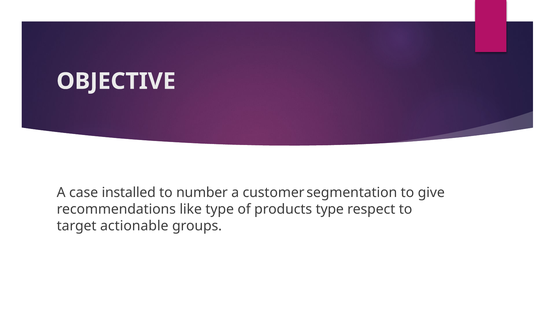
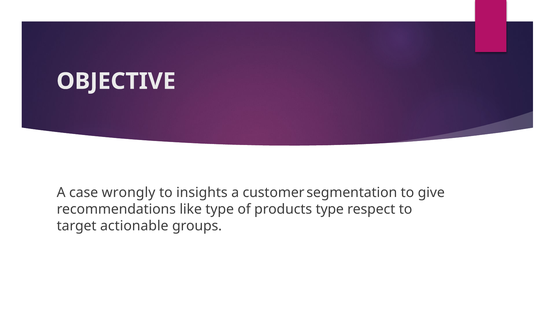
installed: installed -> wrongly
number: number -> insights
